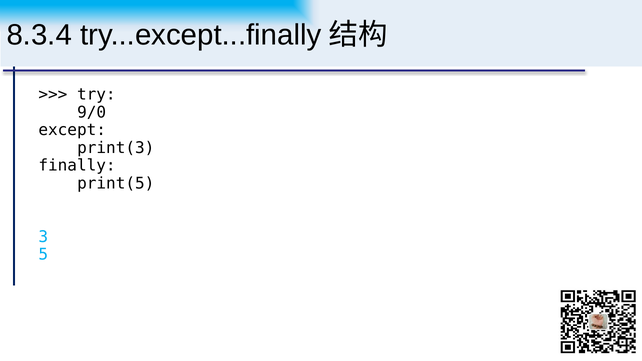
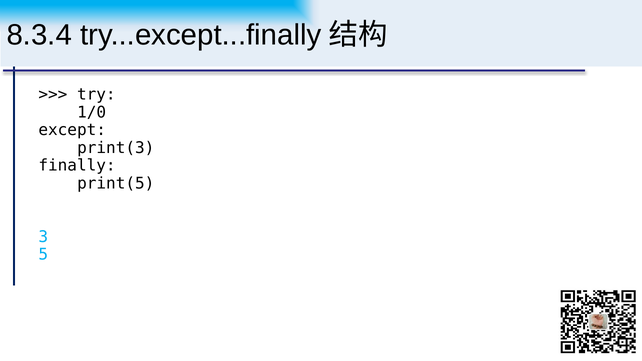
9/0: 9/0 -> 1/0
